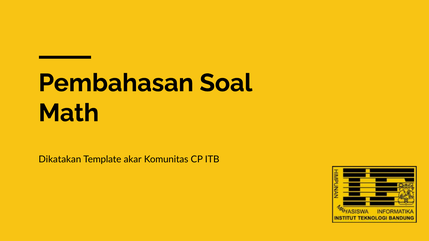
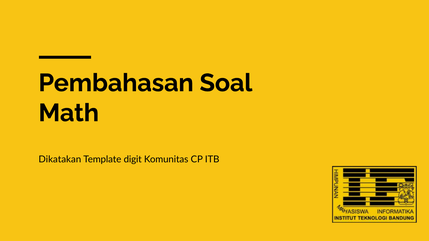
akar: akar -> digit
